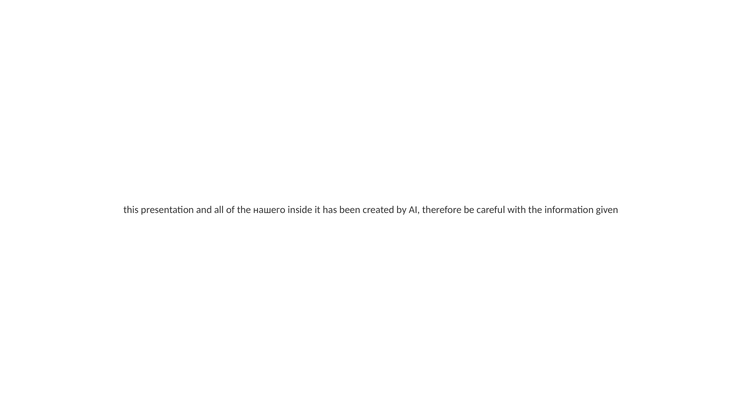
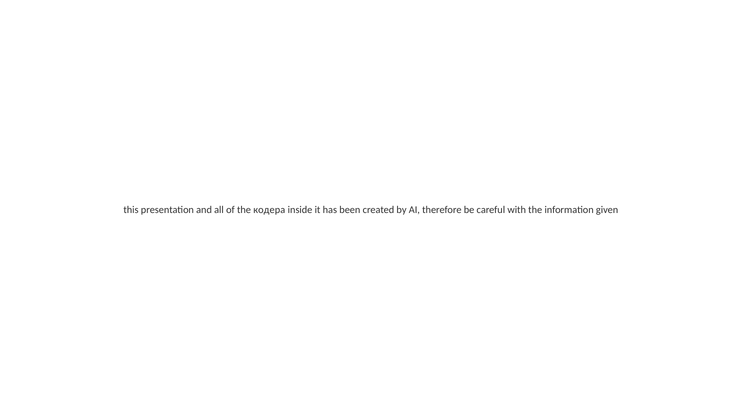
нашего: нашего -> кодера
